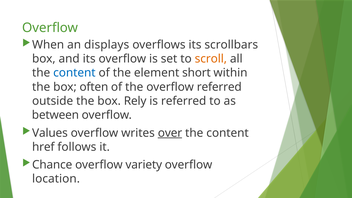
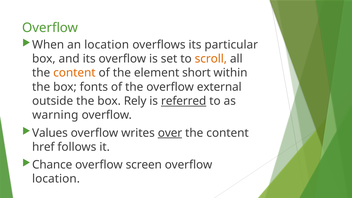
an displays: displays -> location
scrollbars: scrollbars -> particular
content at (74, 73) colour: blue -> orange
often: often -> fonts
overflow referred: referred -> external
referred at (184, 101) underline: none -> present
between: between -> warning
variety: variety -> screen
